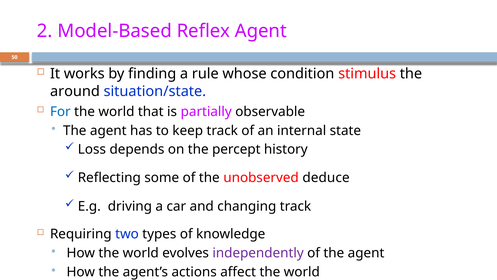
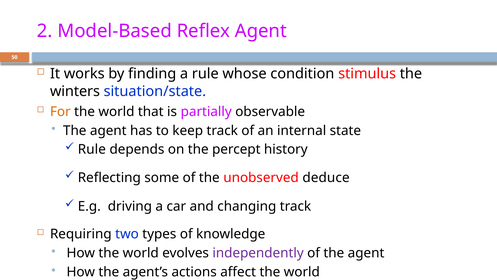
around: around -> winters
For colour: blue -> orange
Loss at (92, 149): Loss -> Rule
